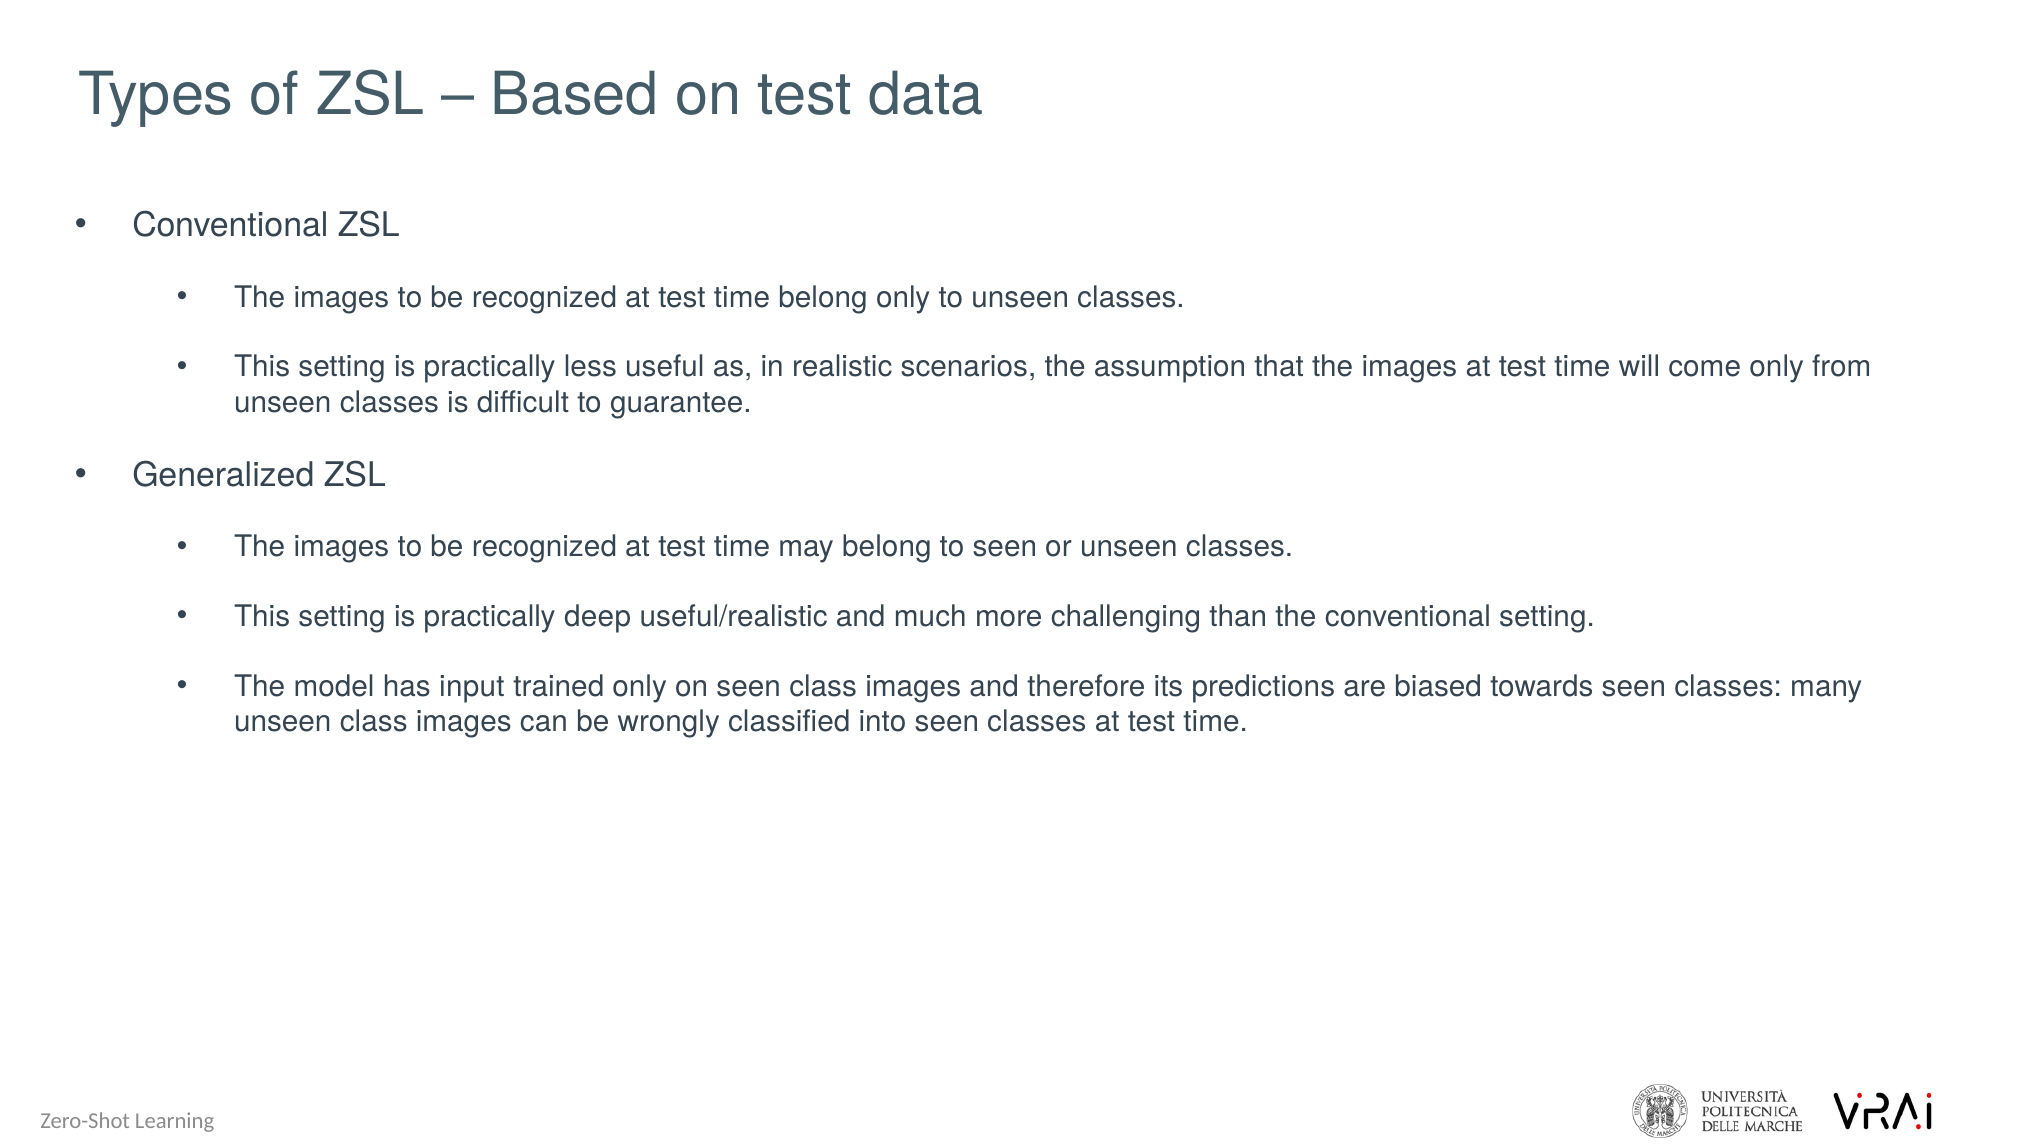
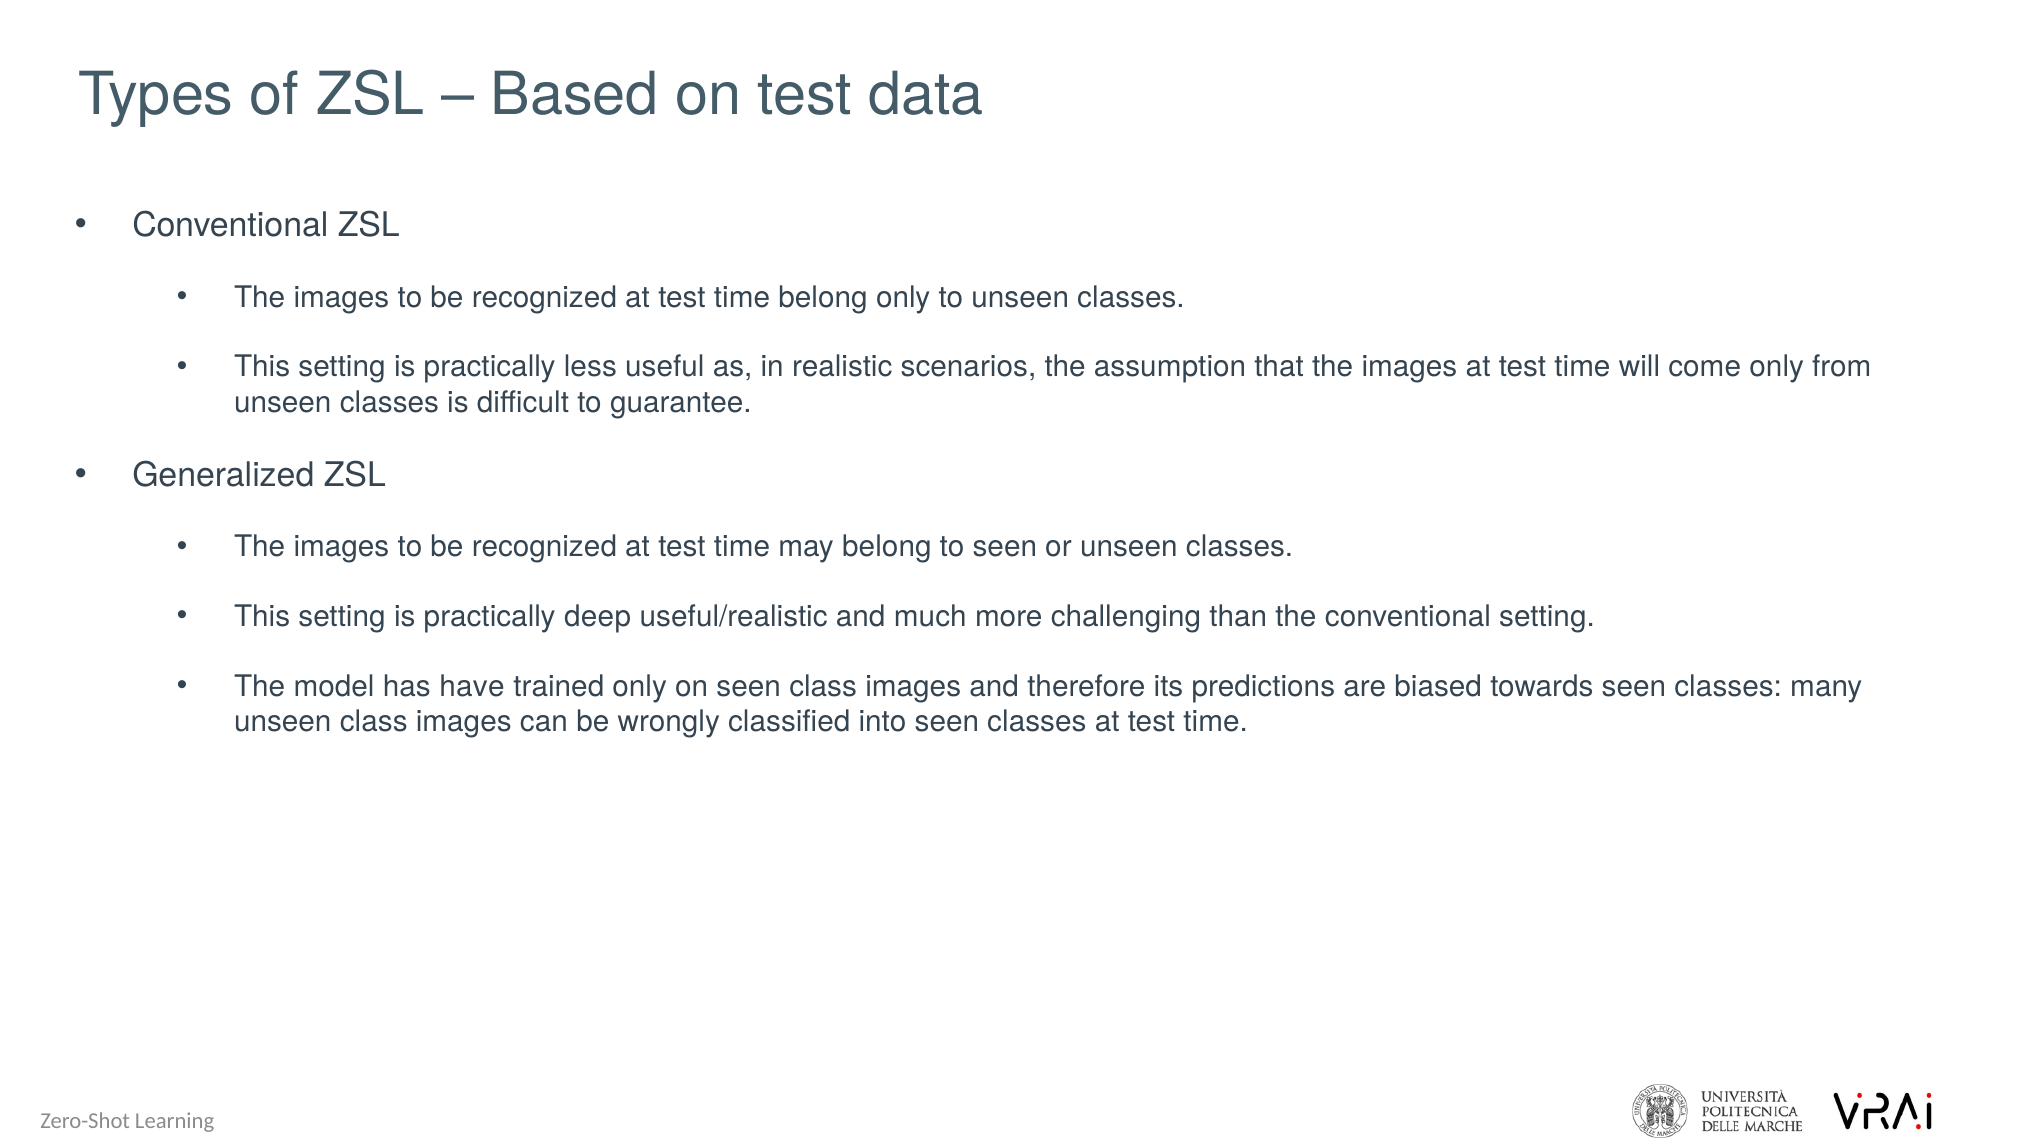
input: input -> have
